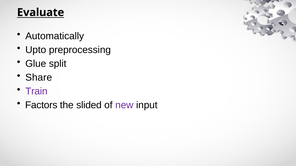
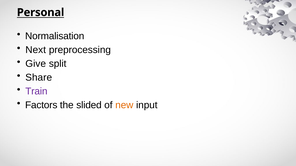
Evaluate: Evaluate -> Personal
Automatically: Automatically -> Normalisation
Upto: Upto -> Next
Glue: Glue -> Give
new colour: purple -> orange
